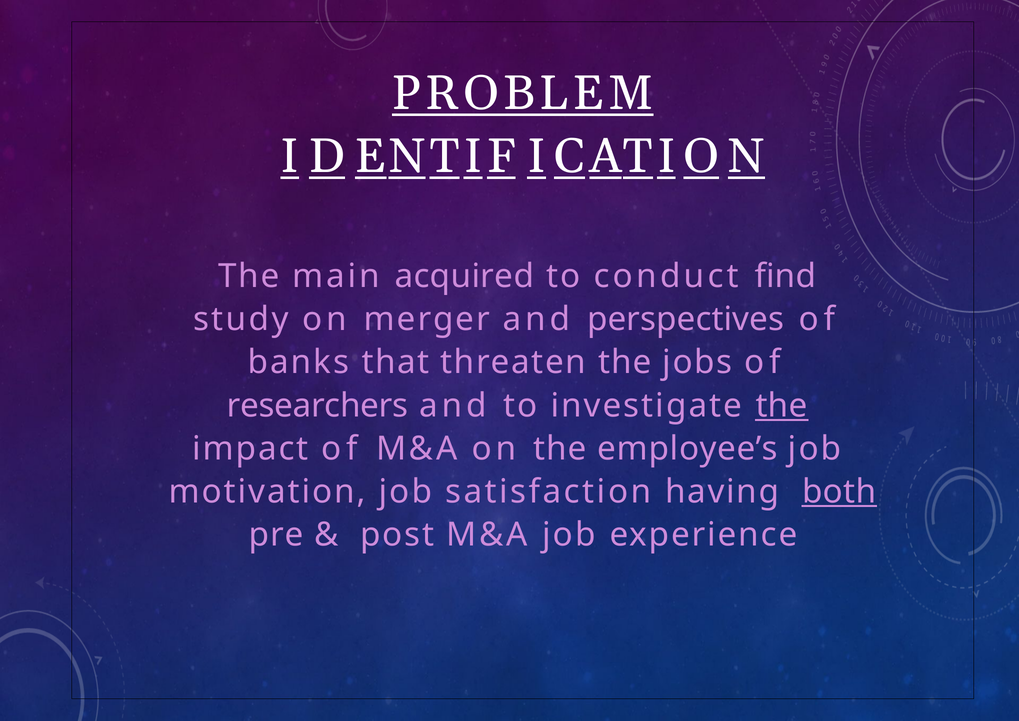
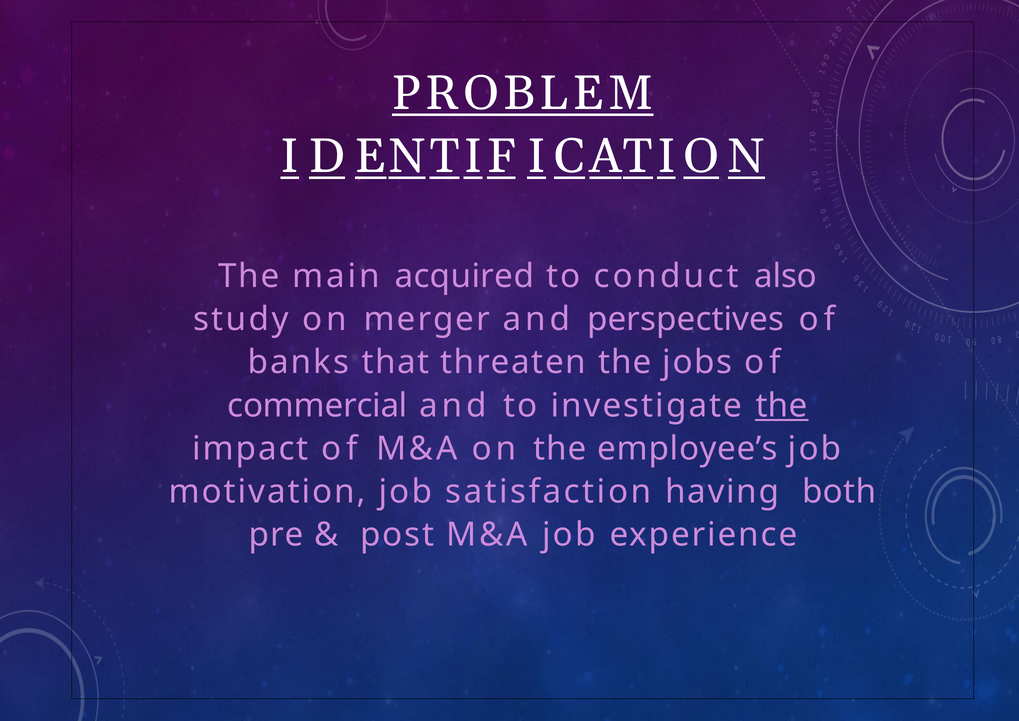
find: find -> also
researchers: researchers -> commercial
both underline: present -> none
